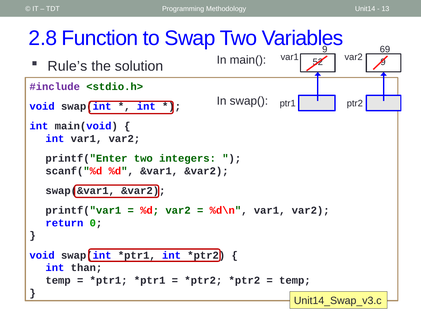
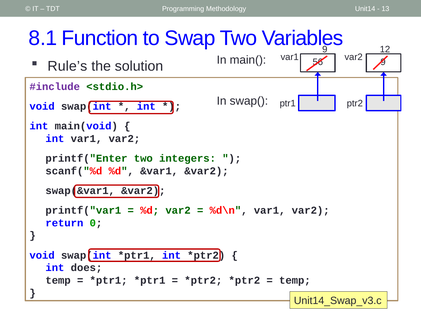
2.8: 2.8 -> 8.1
69: 69 -> 12
52: 52 -> 56
than: than -> does
